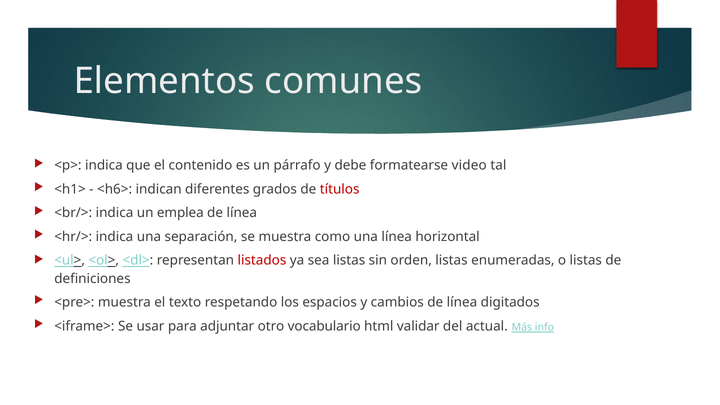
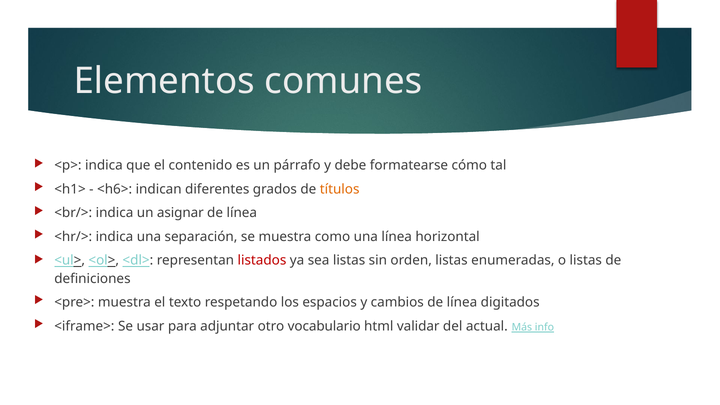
video: video -> cómo
títulos colour: red -> orange
emplea: emplea -> asignar
